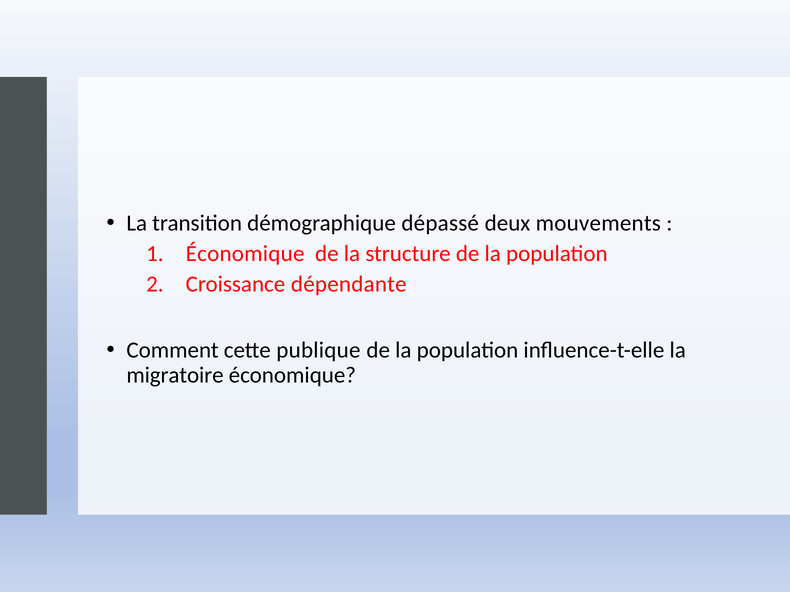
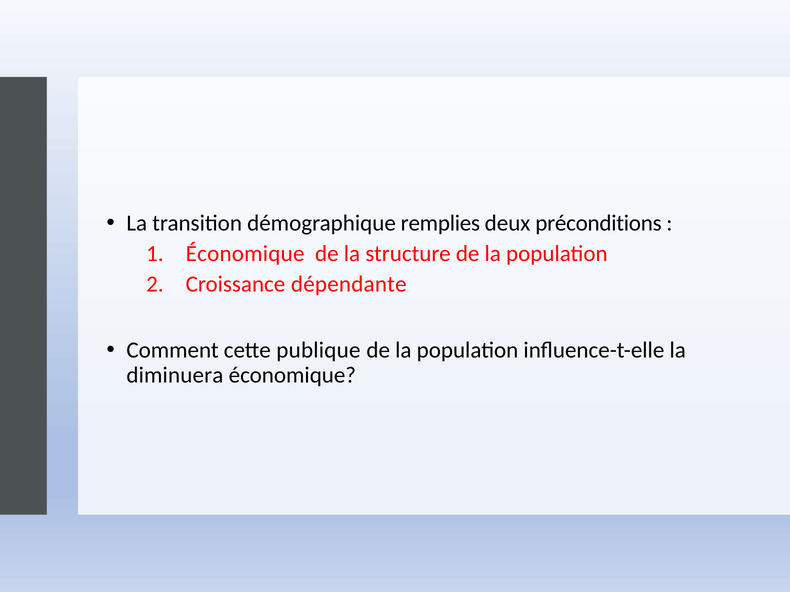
dépassé: dépassé -> remplies
mouvements: mouvements -> préconditions
migratoire: migratoire -> diminuera
